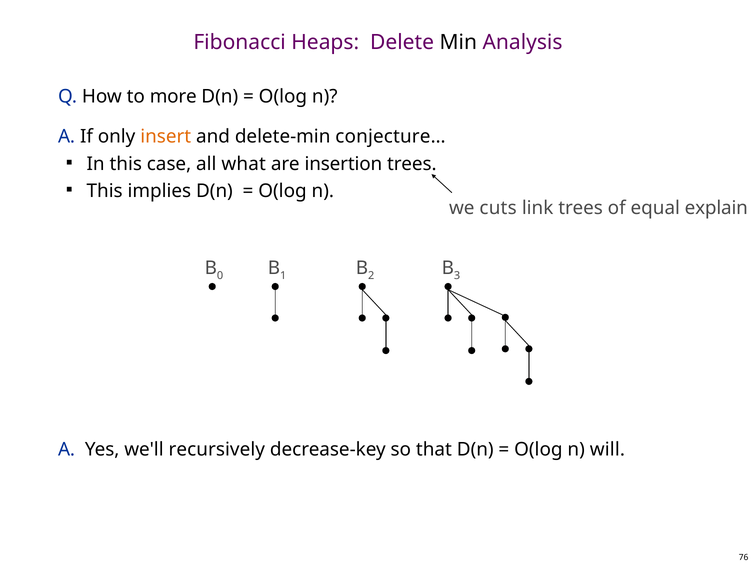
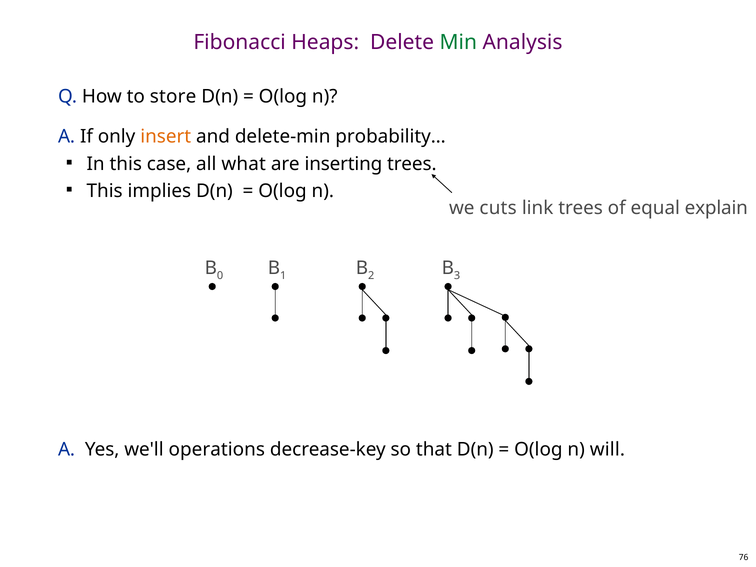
Min colour: black -> green
more: more -> store
conjecture…: conjecture… -> probability…
insertion: insertion -> inserting
recursively: recursively -> operations
